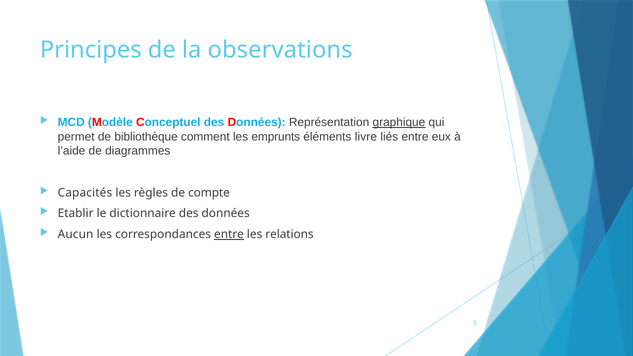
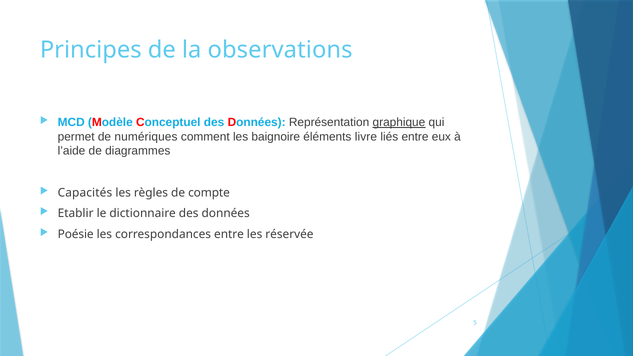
bibliothèque: bibliothèque -> numériques
emprunts: emprunts -> baignoire
Aucun: Aucun -> Poésie
entre at (229, 234) underline: present -> none
relations: relations -> réservée
